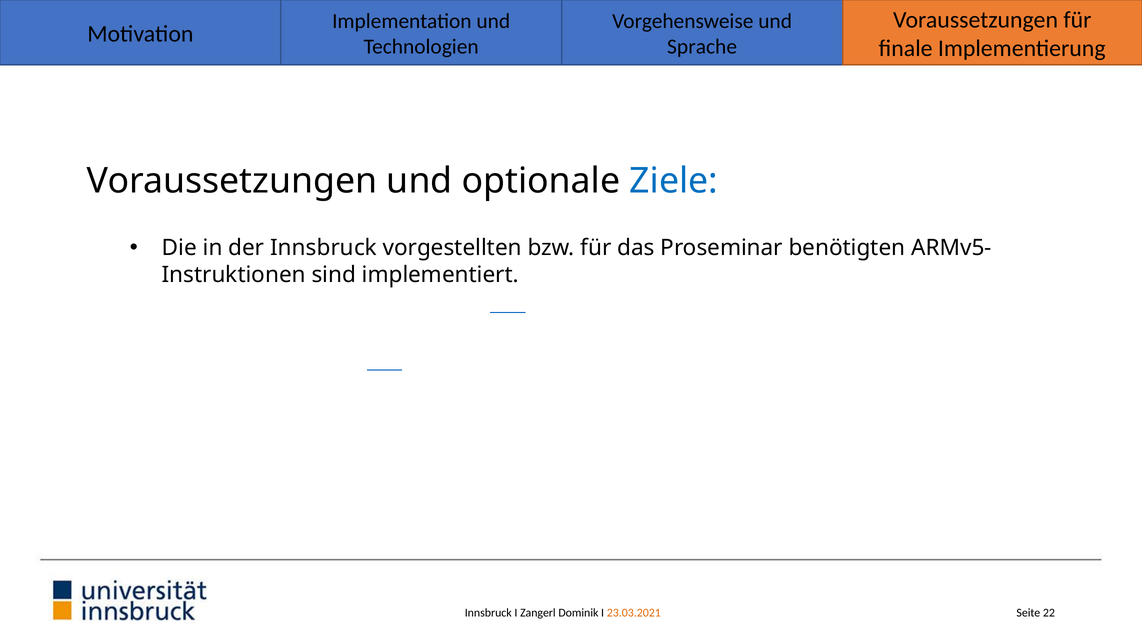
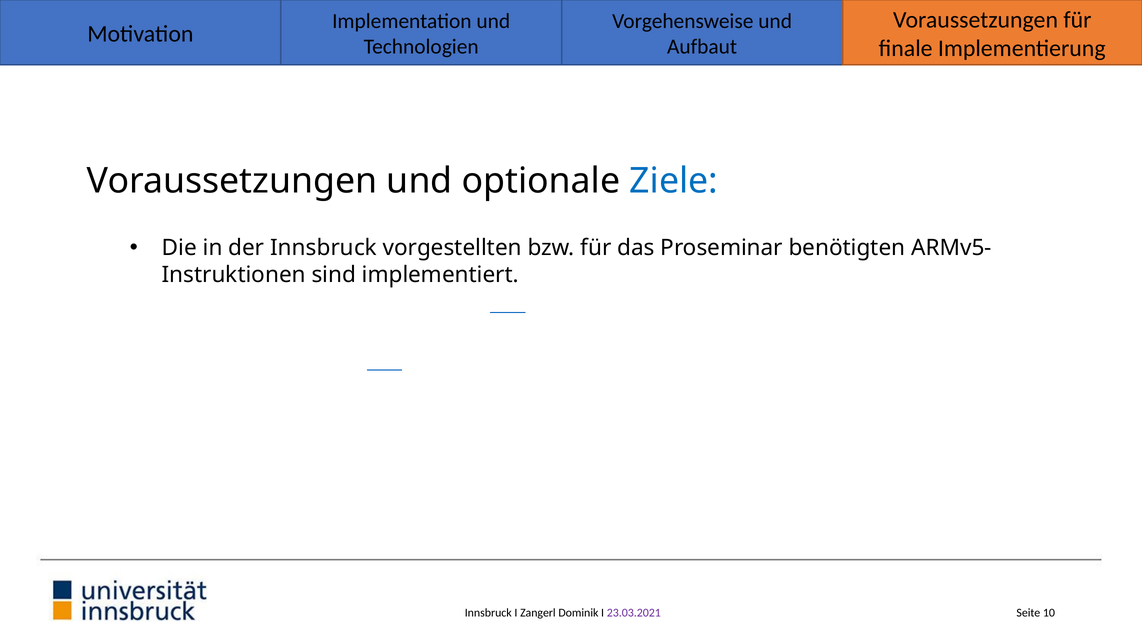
Sprache: Sprache -> Aufbaut
23.03.2021 colour: orange -> purple
22: 22 -> 10
